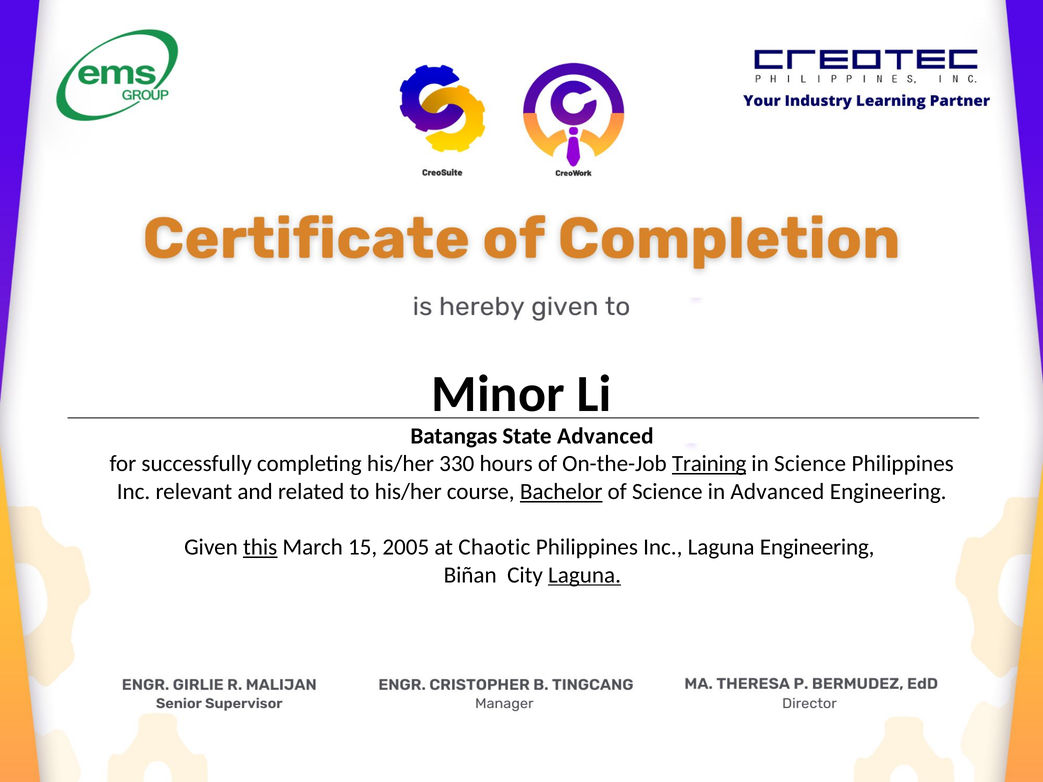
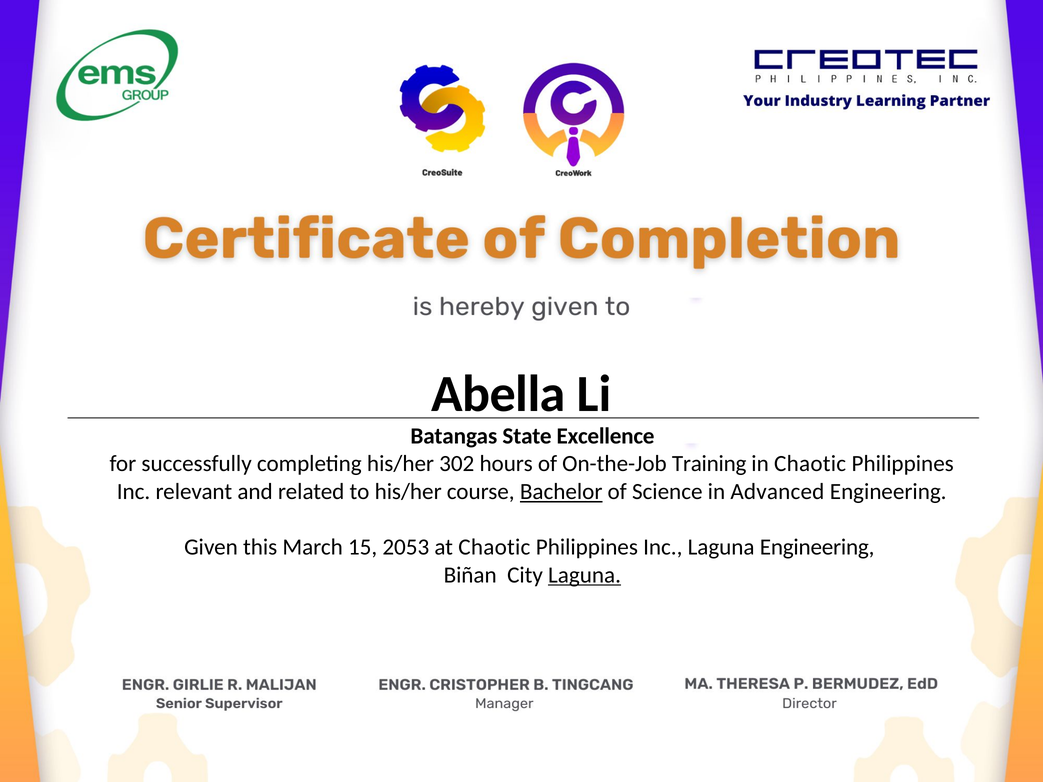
Minor: Minor -> Abella
State Advanced: Advanced -> Excellence
330: 330 -> 302
Training underline: present -> none
in Science: Science -> Chaotic
this underline: present -> none
2005: 2005 -> 2053
